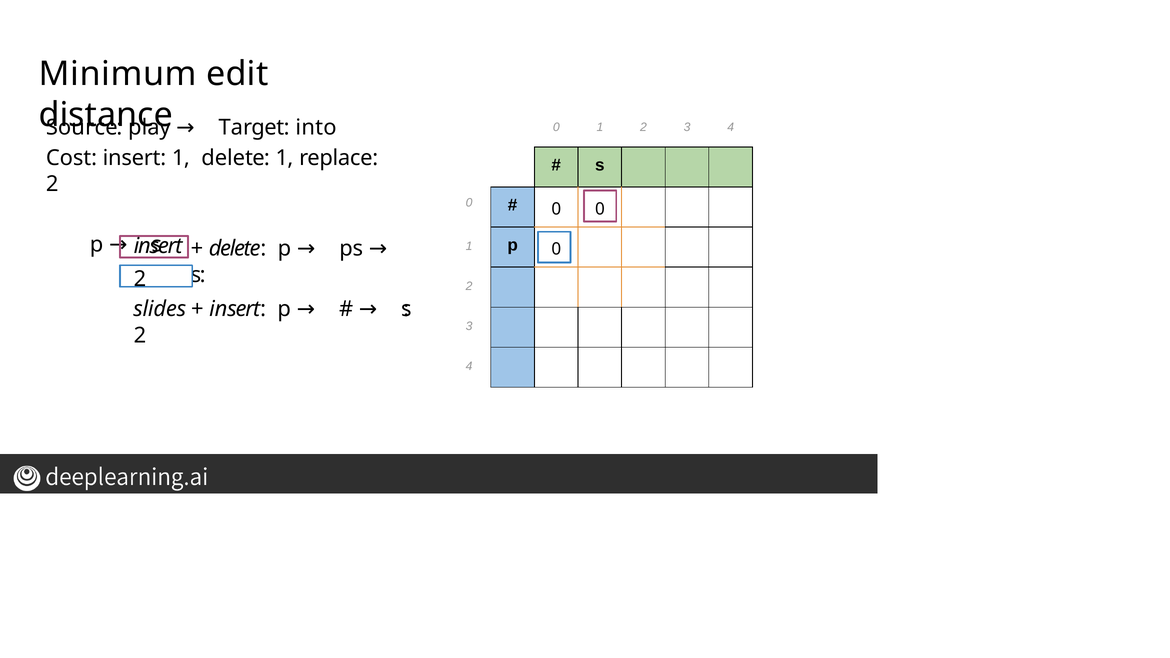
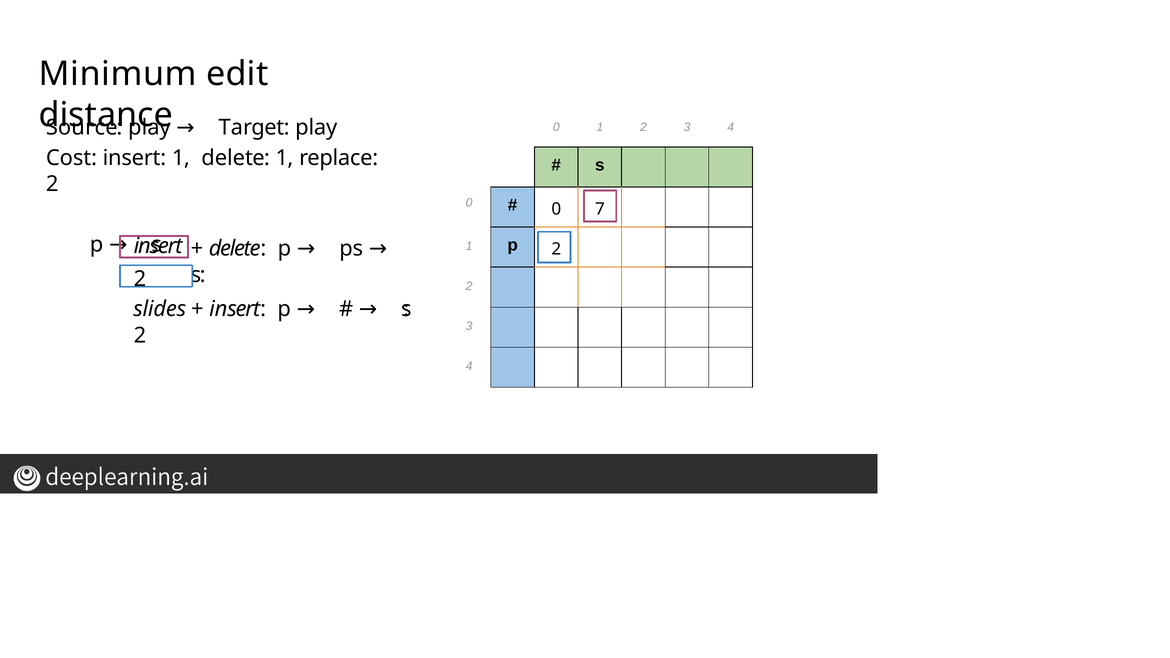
Target into: into -> play
0 0: 0 -> 7
p 0: 0 -> 2
